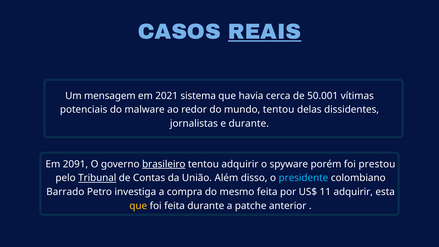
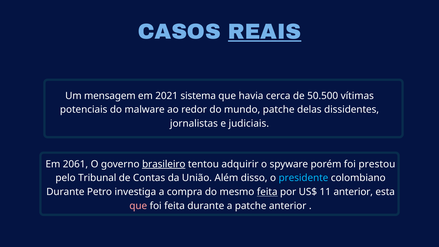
50.001: 50.001 -> 50.500
mundo tentou: tentou -> patche
e durante: durante -> judiciais
2091: 2091 -> 2061
Tribunal underline: present -> none
Barrado at (65, 192): Barrado -> Durante
feita at (267, 192) underline: none -> present
11 adquirir: adquirir -> anterior
que at (138, 206) colour: yellow -> pink
